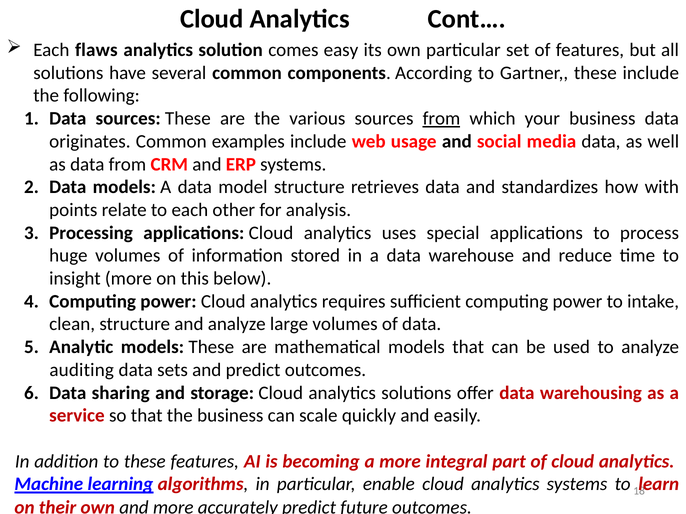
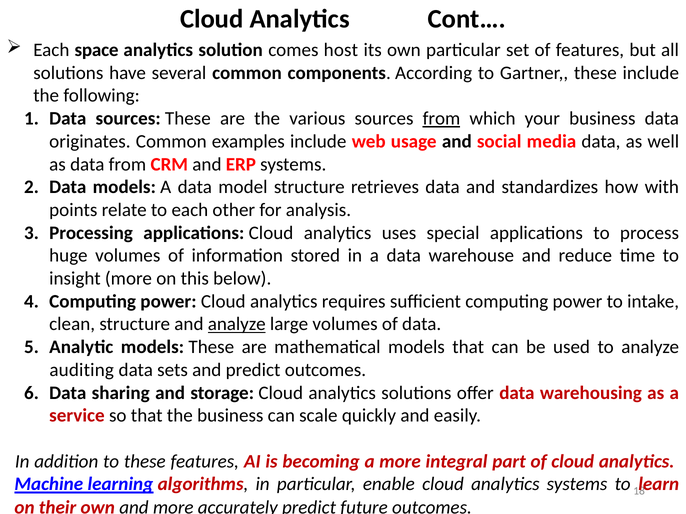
flaws: flaws -> space
easy: easy -> host
analyze at (237, 325) underline: none -> present
